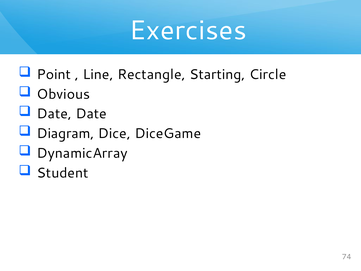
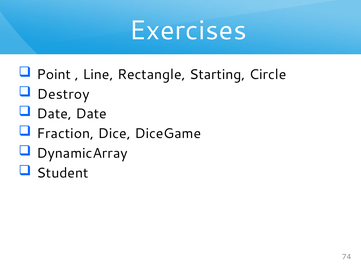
Obvious: Obvious -> Destroy
Diagram: Diagram -> Fraction
